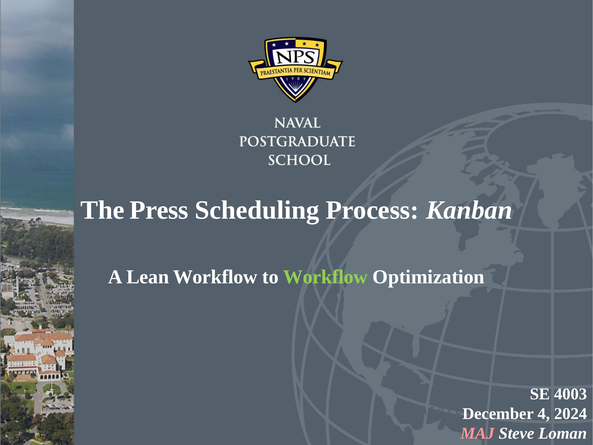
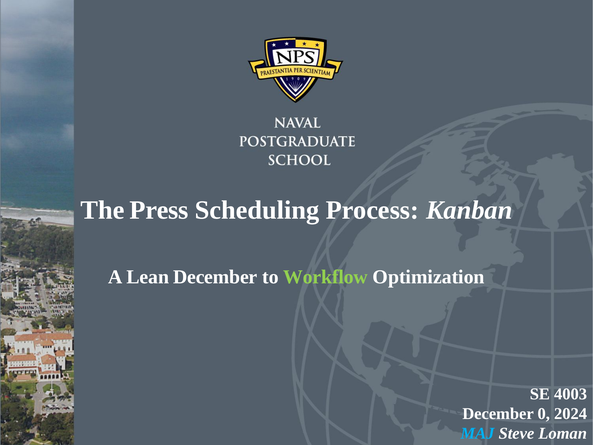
Lean Workflow: Workflow -> December
4: 4 -> 0
MAJ colour: pink -> light blue
